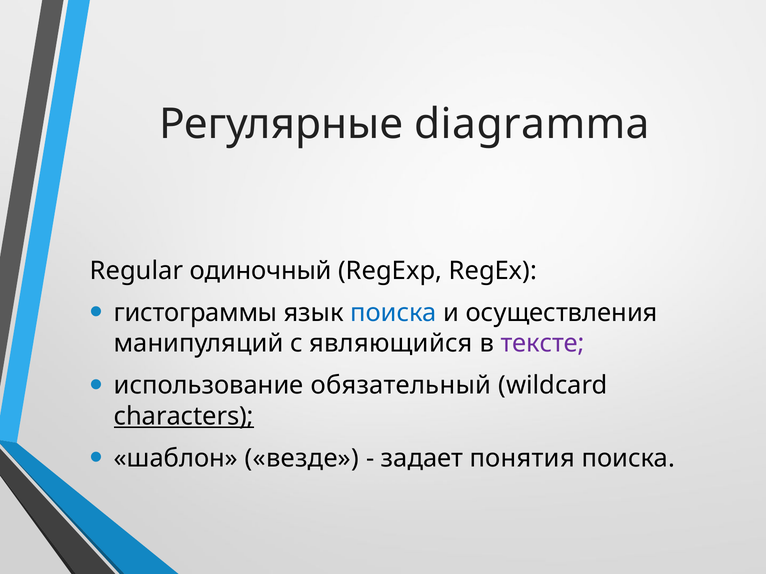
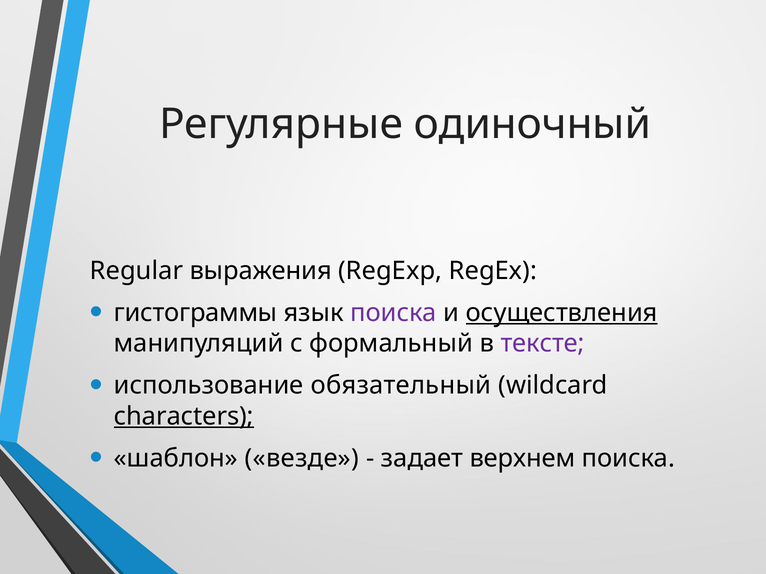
diagramma: diagramma -> одиночный
одиночный: одиночный -> выражения
поиска at (393, 313) colour: blue -> purple
осуществления underline: none -> present
являющийся: являющийся -> формальный
понятия: понятия -> верхнем
